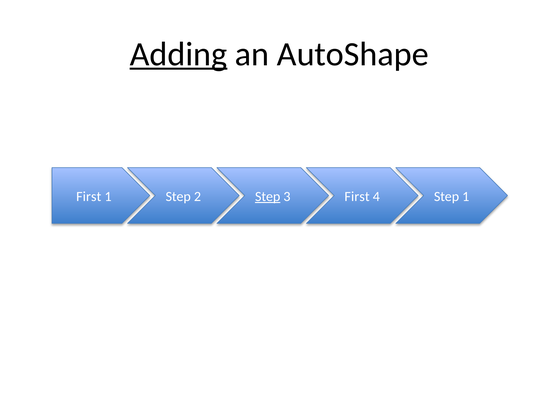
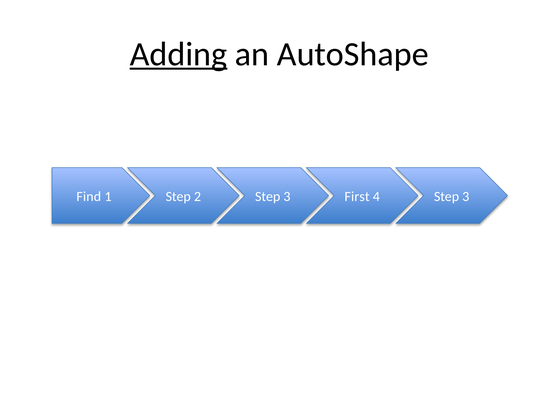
First at (89, 197): First -> Find
Step at (268, 197) underline: present -> none
4 Step 1: 1 -> 3
